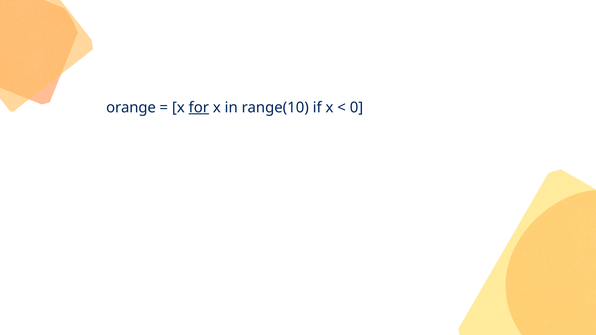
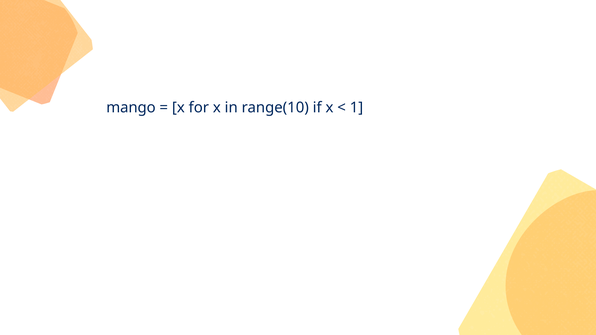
orange: orange -> mango
for underline: present -> none
0: 0 -> 1
